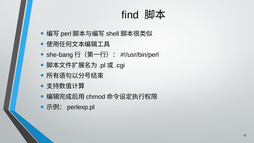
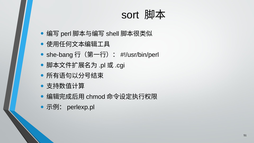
find: find -> sort
